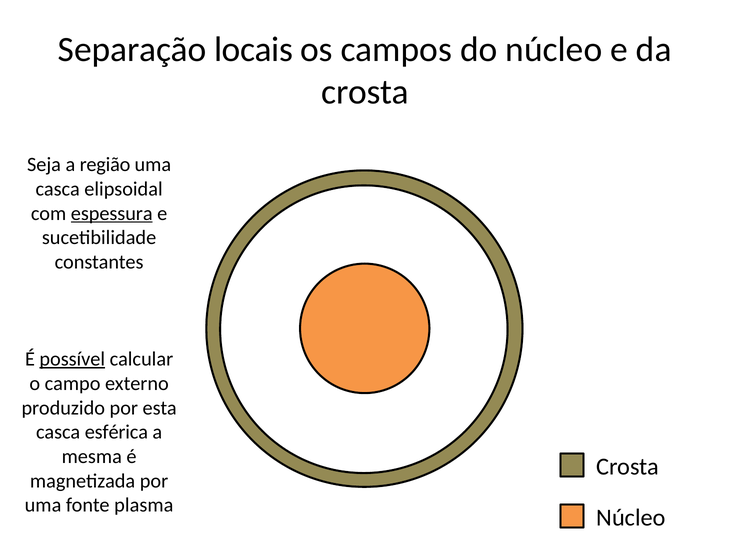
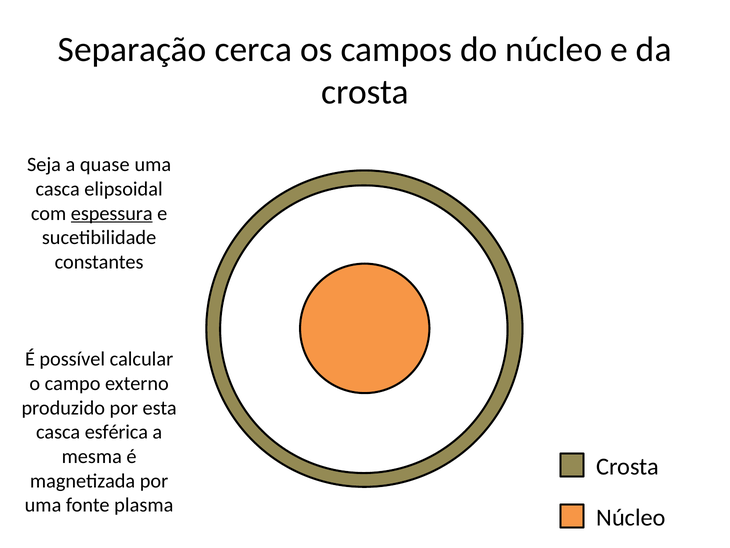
locais: locais -> cerca
região: região -> quase
possível underline: present -> none
